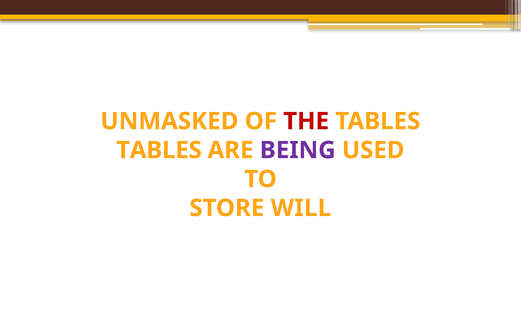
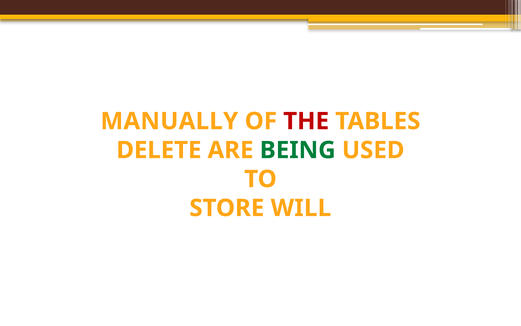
UNMASKED: UNMASKED -> MANUALLY
TABLES at (159, 150): TABLES -> DELETE
BEING colour: purple -> green
